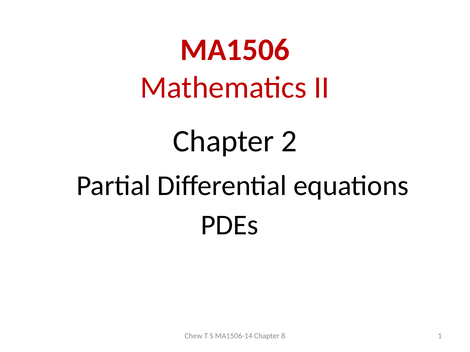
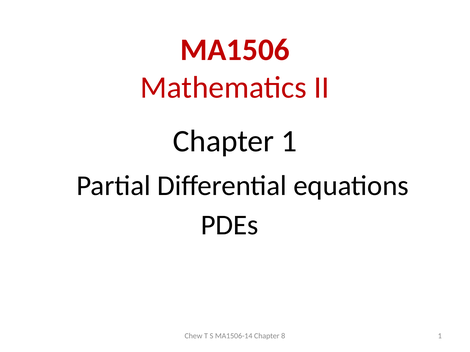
Chapter 2: 2 -> 1
